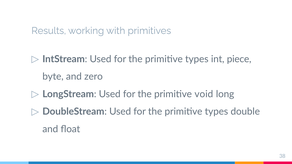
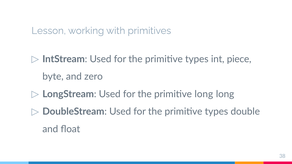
Results: Results -> Lesson
primitive void: void -> long
